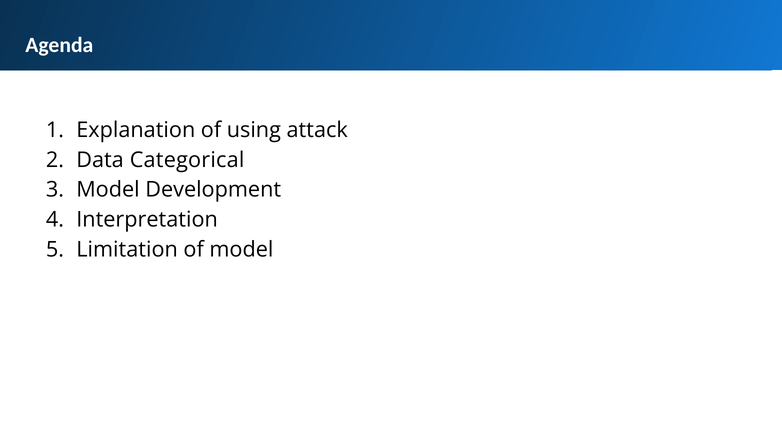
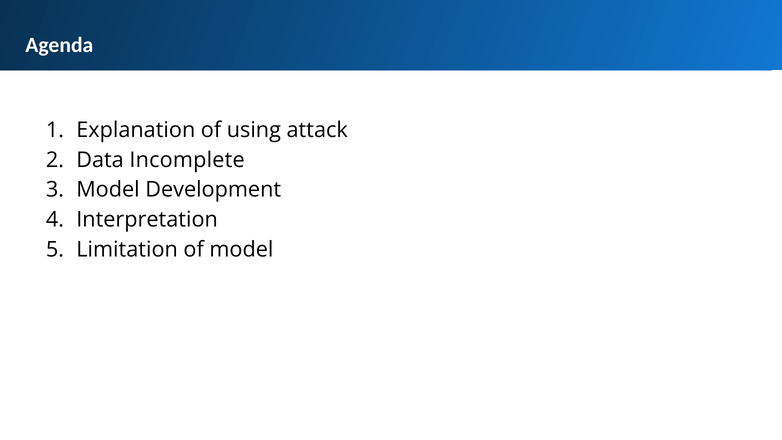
Categorical: Categorical -> Incomplete
